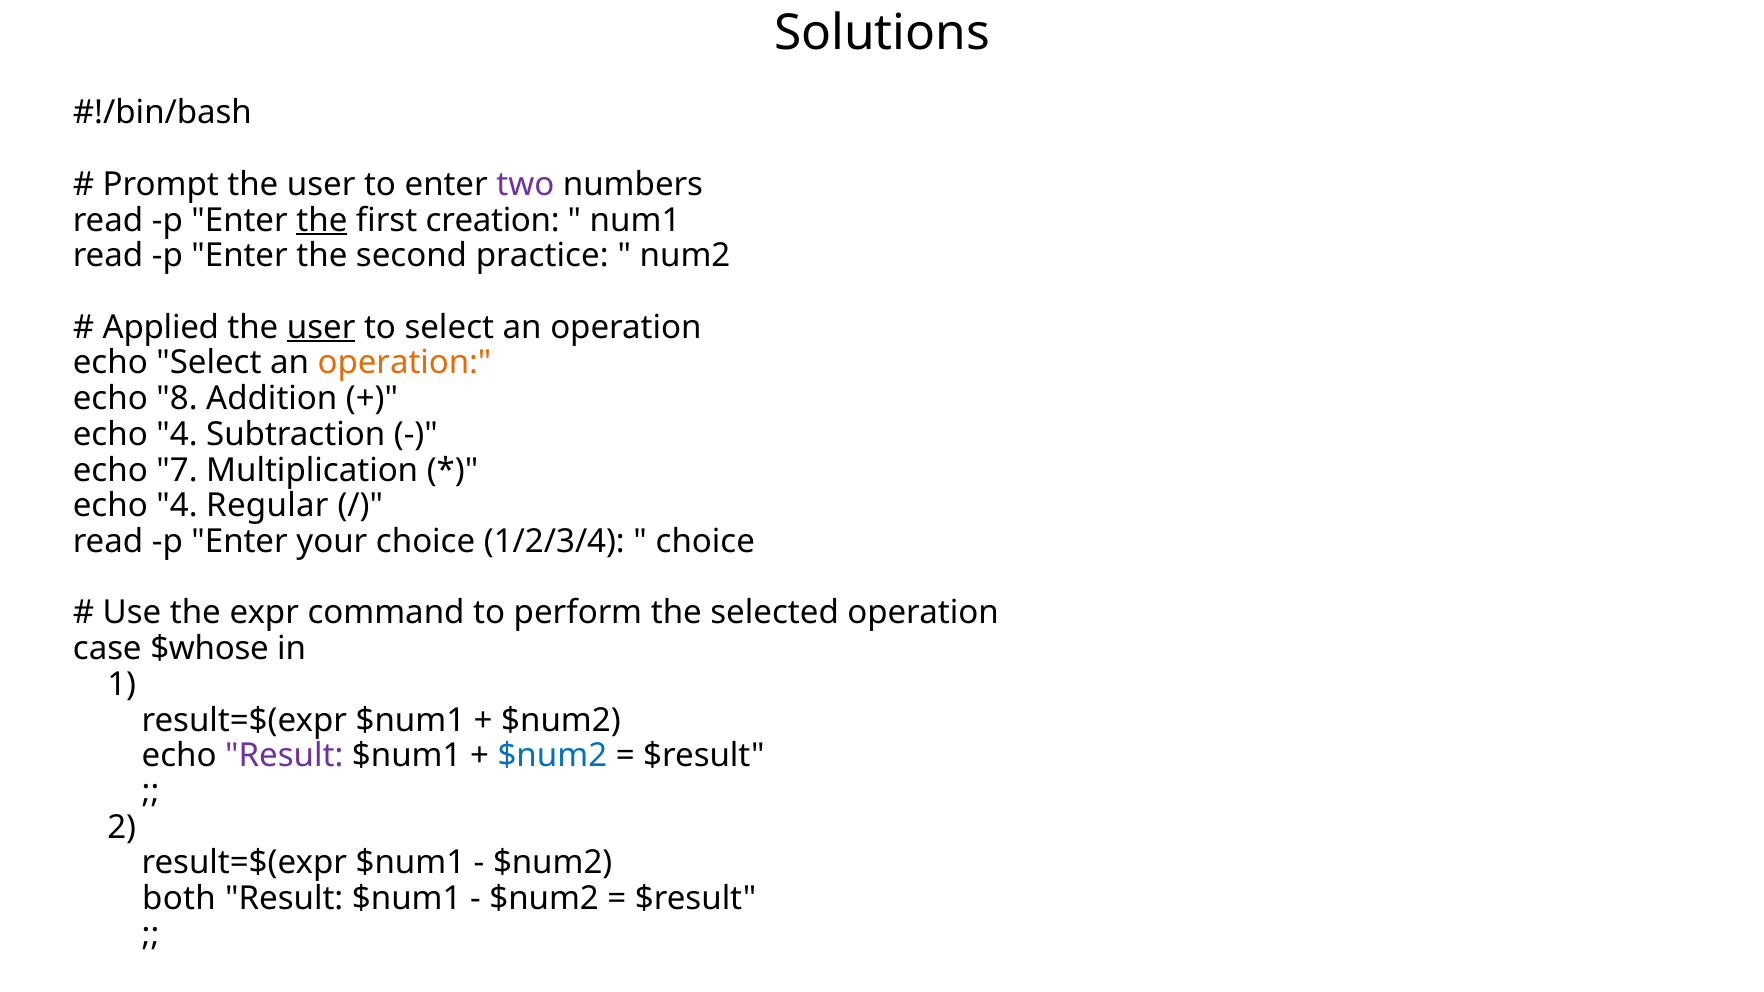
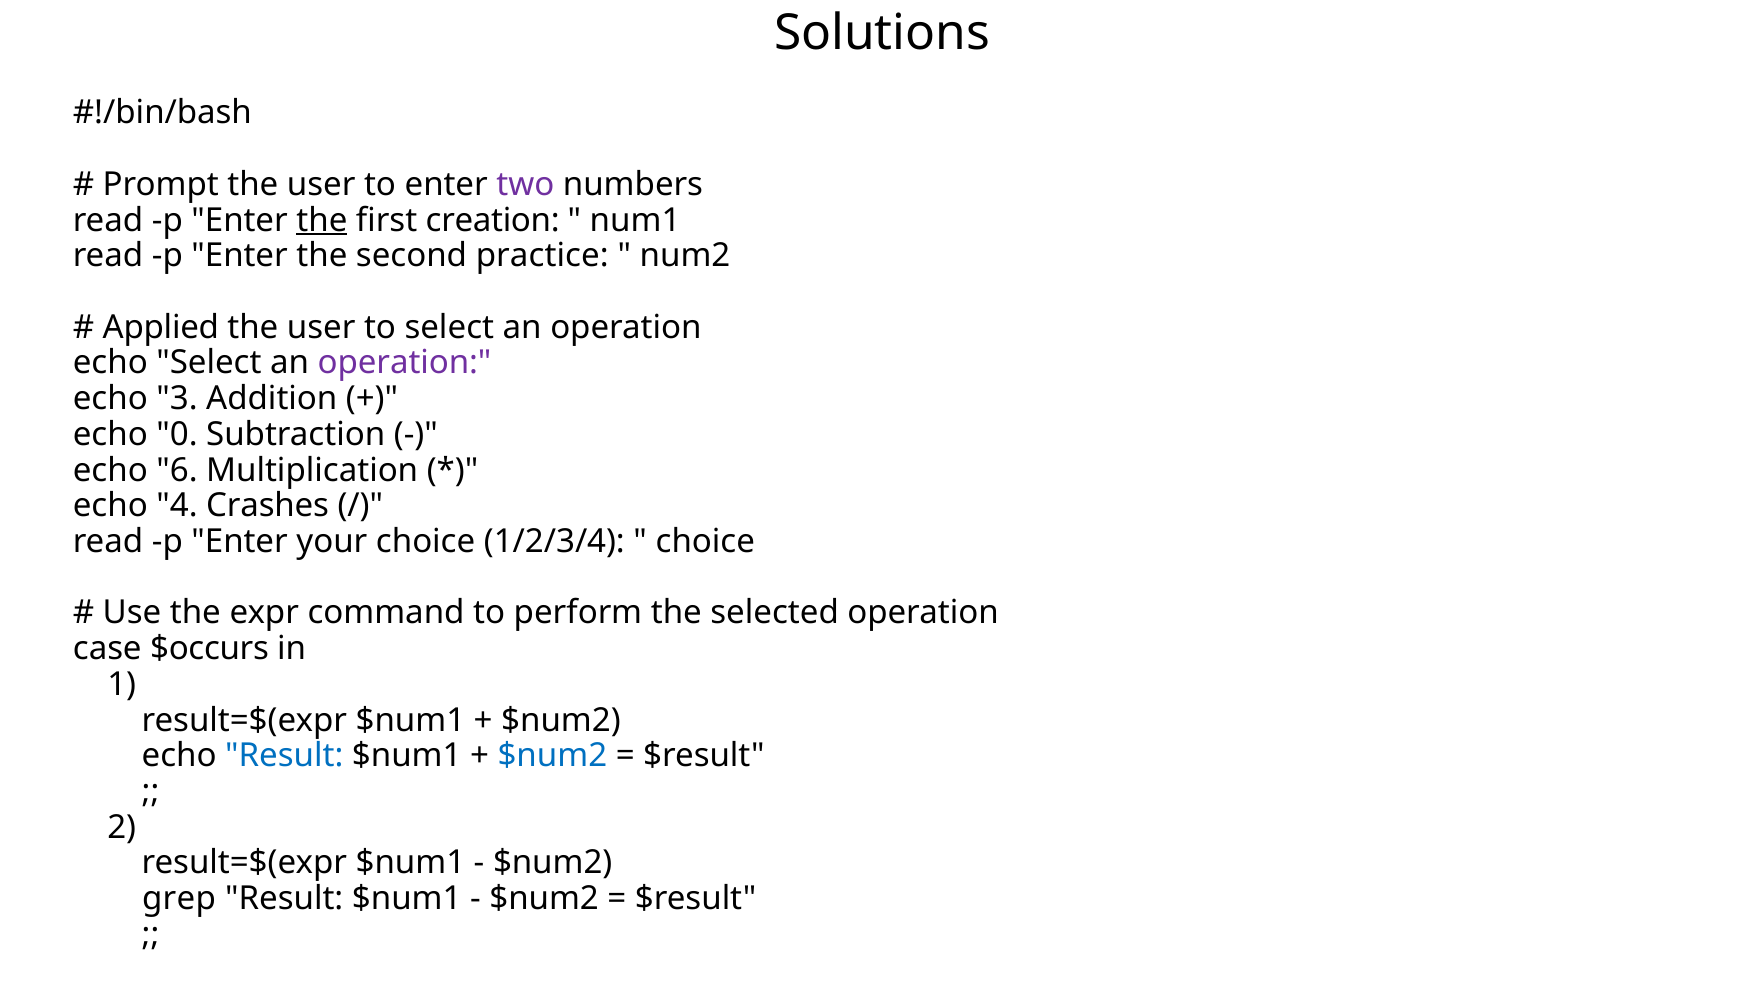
user at (321, 327) underline: present -> none
operation at (405, 363) colour: orange -> purple
8: 8 -> 3
4 at (177, 435): 4 -> 0
7: 7 -> 6
Regular: Regular -> Crashes
$whose: $whose -> $occurs
Result at (284, 756) colour: purple -> blue
both: both -> grep
